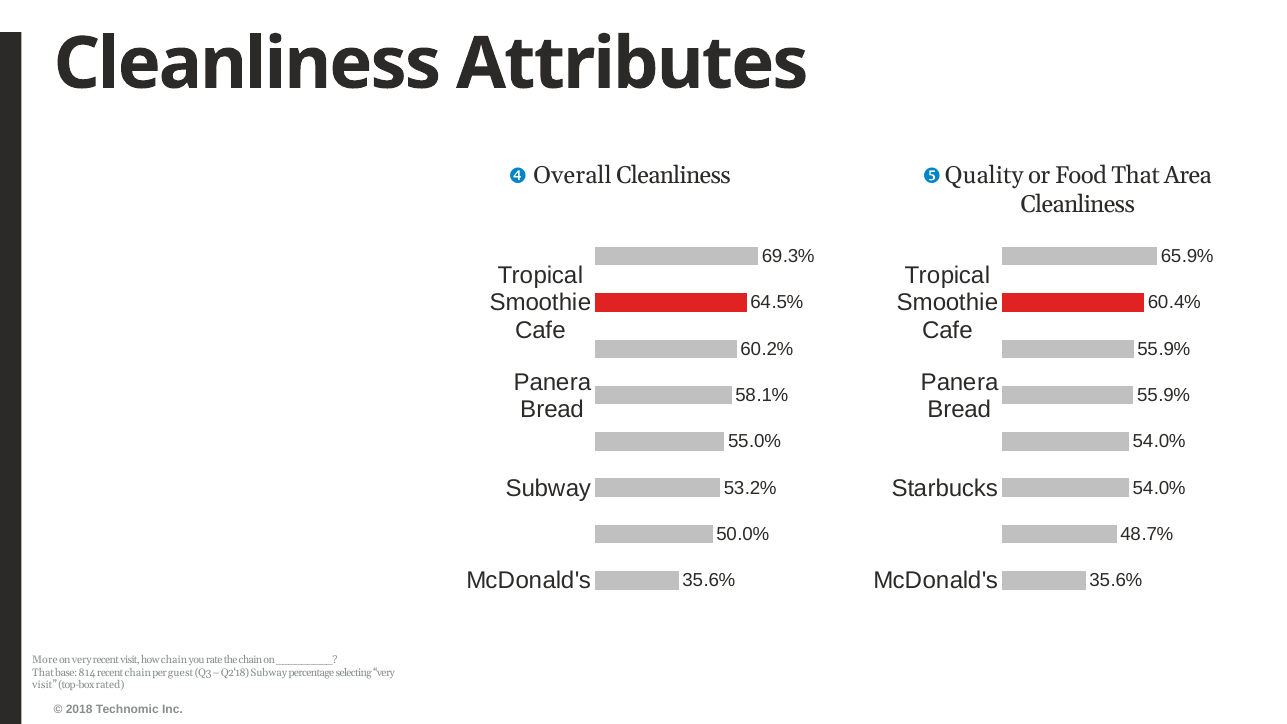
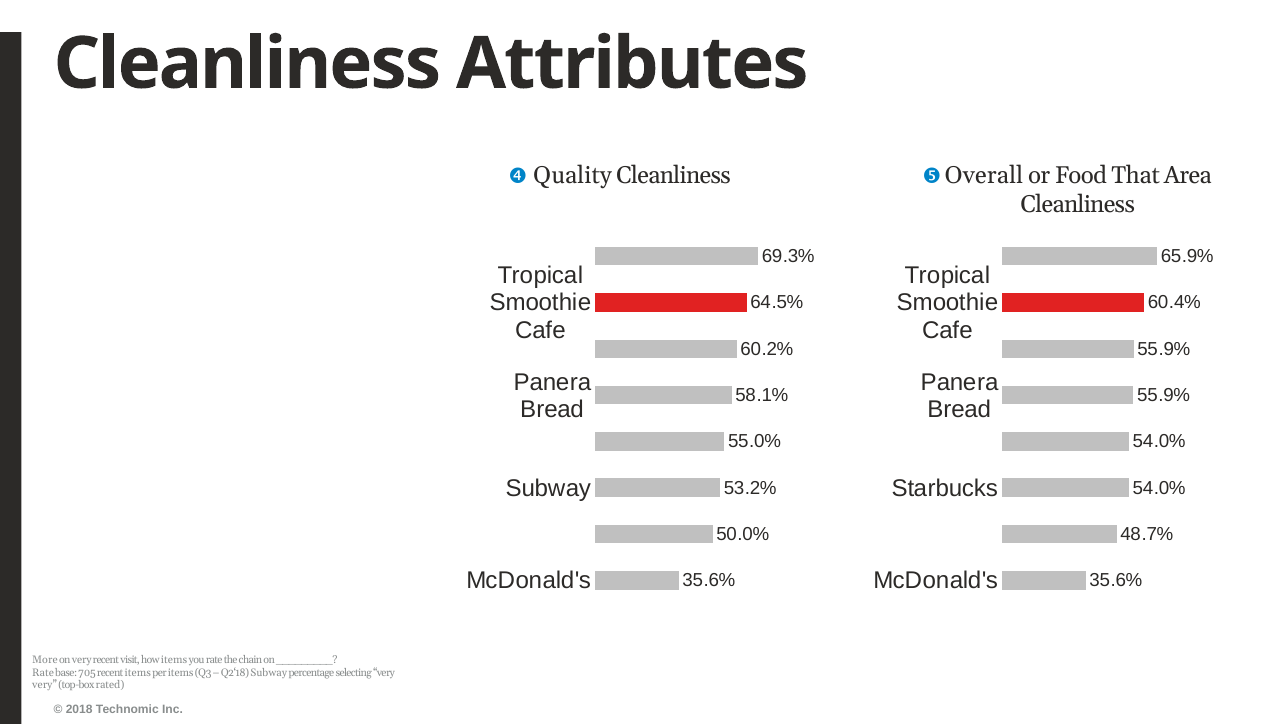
Overall: Overall -> Quality
Quality: Quality -> Overall
how chain: chain -> items
That at (43, 673): That -> Rate
814: 814 -> 705
recent chain: chain -> items
per guest: guest -> items
visit at (45, 685): visit -> very
